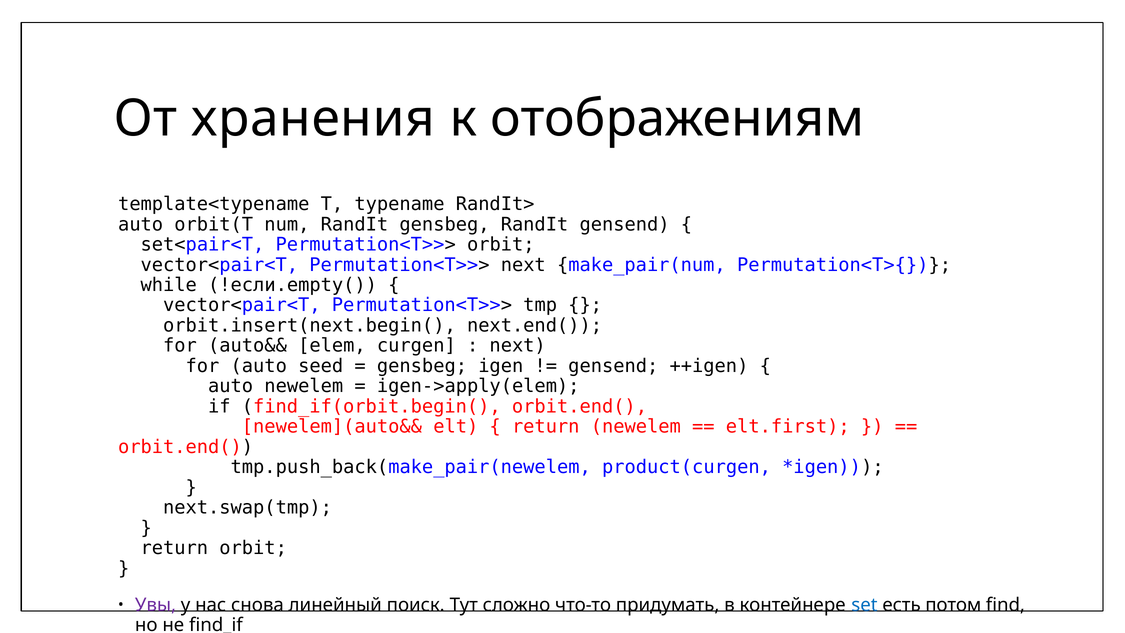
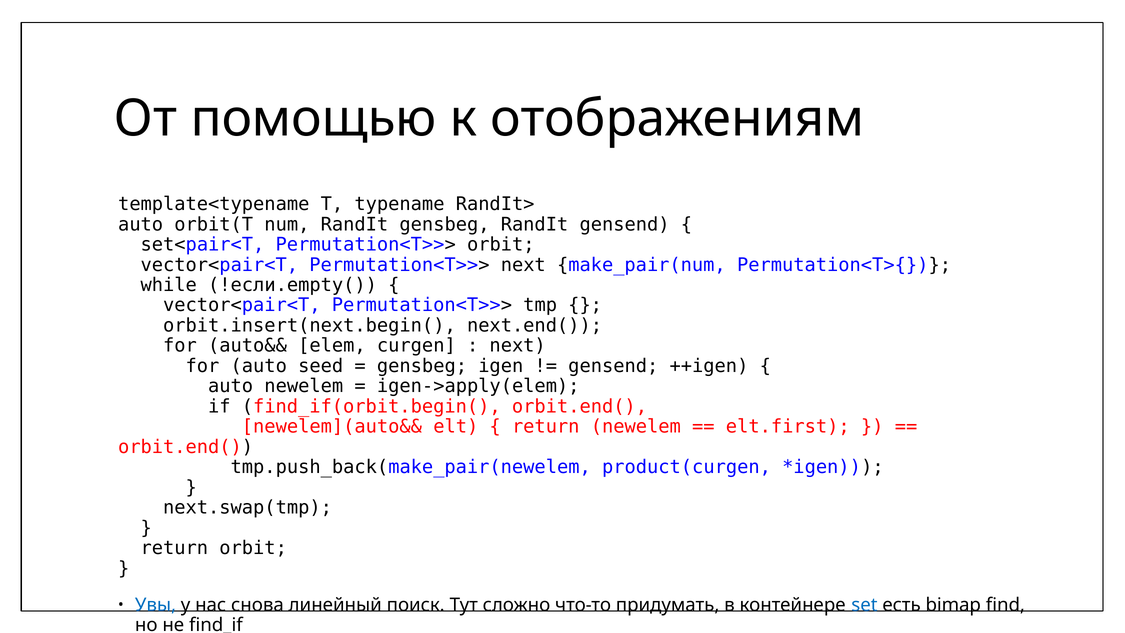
хранения: хранения -> помощью
Увы colour: purple -> blue
потом: потом -> bimap
